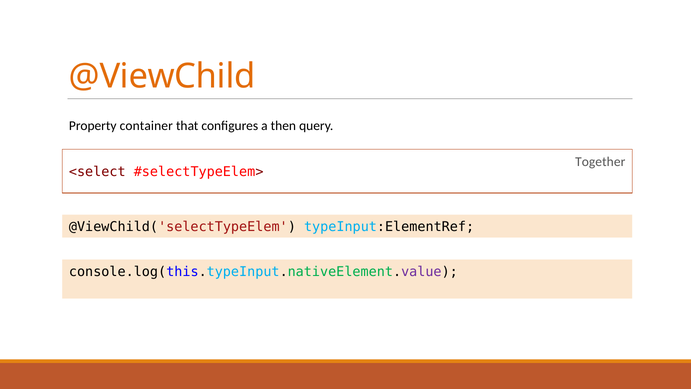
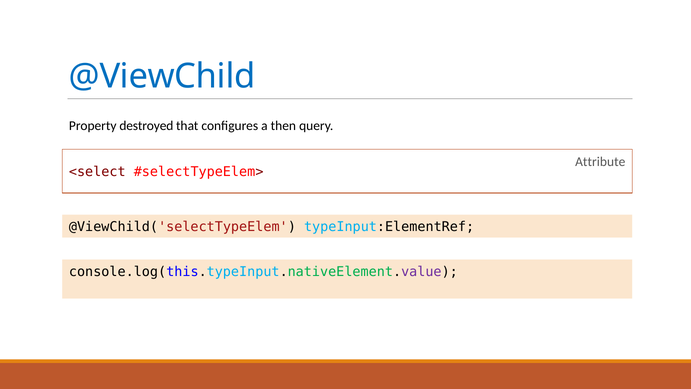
@ViewChild colour: orange -> blue
container: container -> destroyed
Together: Together -> Attribute
